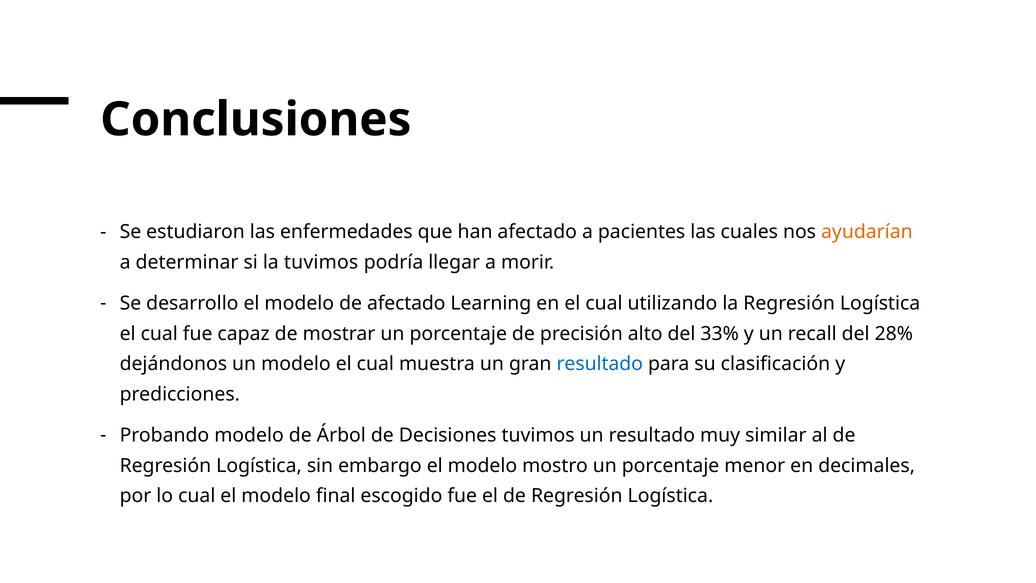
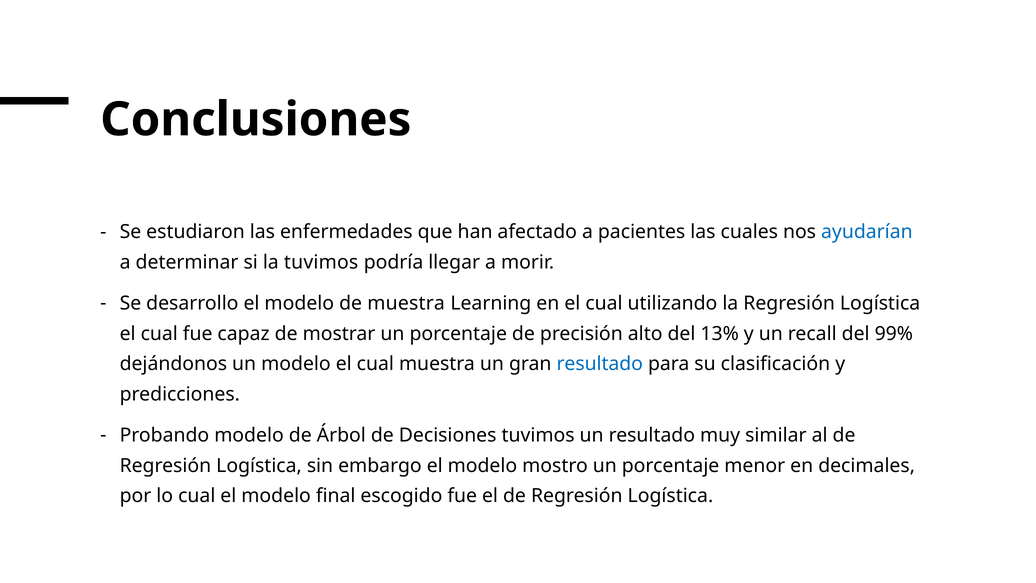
ayudarían colour: orange -> blue
de afectado: afectado -> muestra
33%: 33% -> 13%
28%: 28% -> 99%
